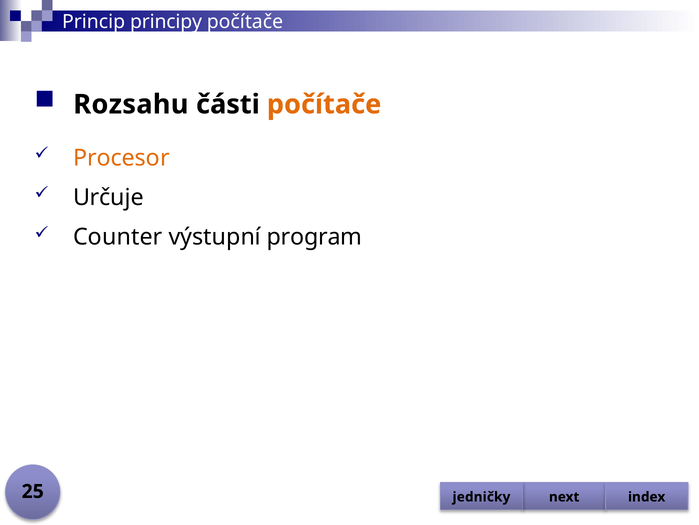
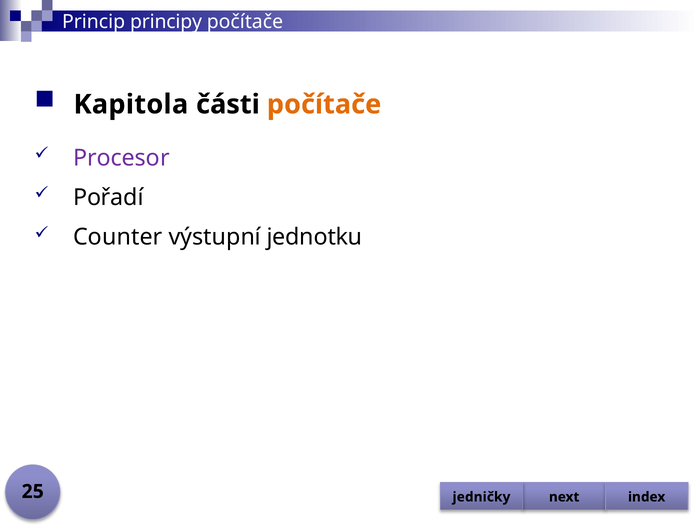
Rozsahu: Rozsahu -> Kapitola
Procesor colour: orange -> purple
Určuje: Určuje -> Pořadí
program: program -> jednotku
